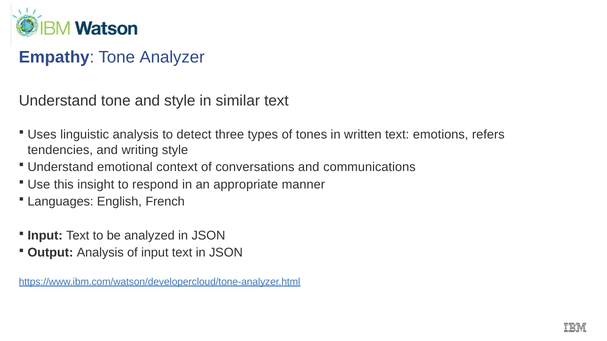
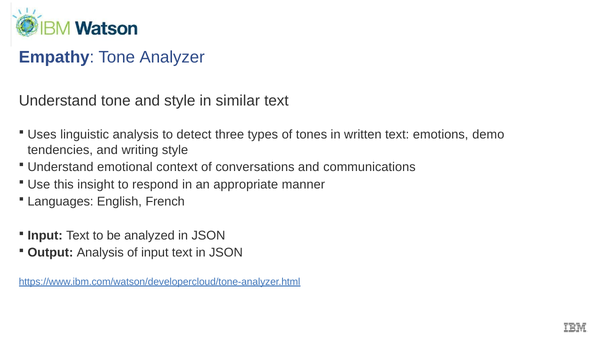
refers: refers -> demo
